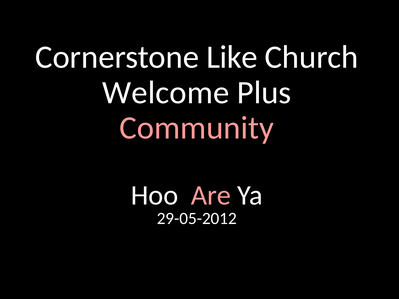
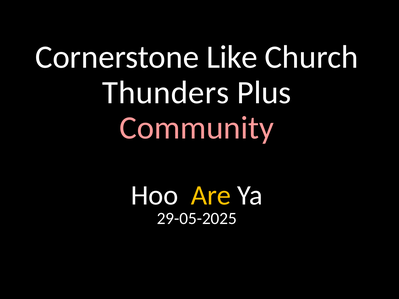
Welcome: Welcome -> Thunders
Are colour: pink -> yellow
29-05-2012: 29-05-2012 -> 29-05-2025
